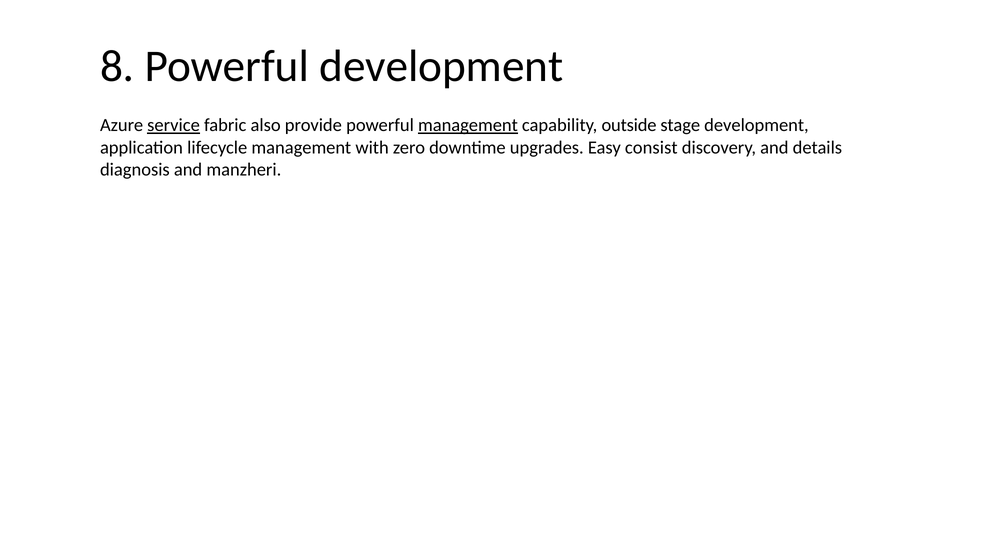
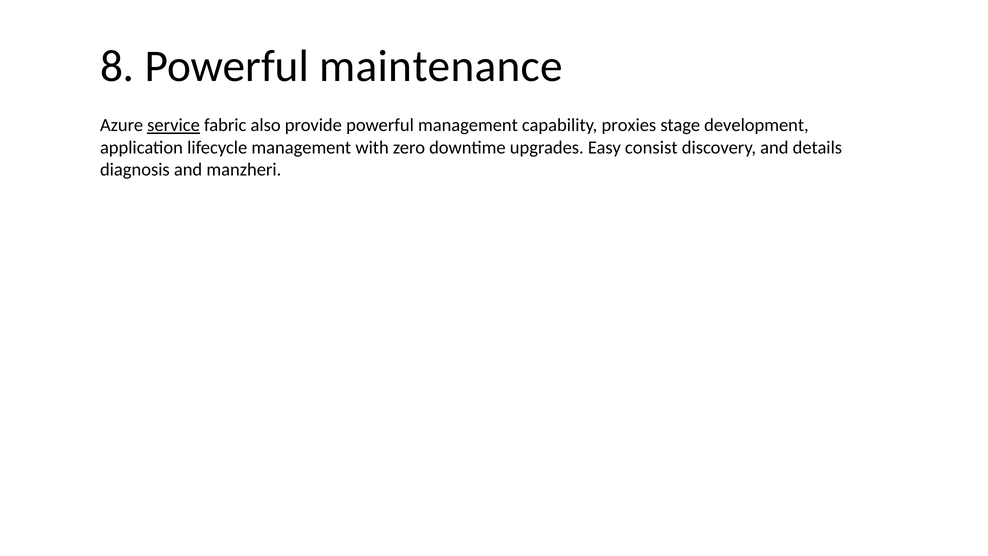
Powerful development: development -> maintenance
management at (468, 125) underline: present -> none
outside: outside -> proxies
